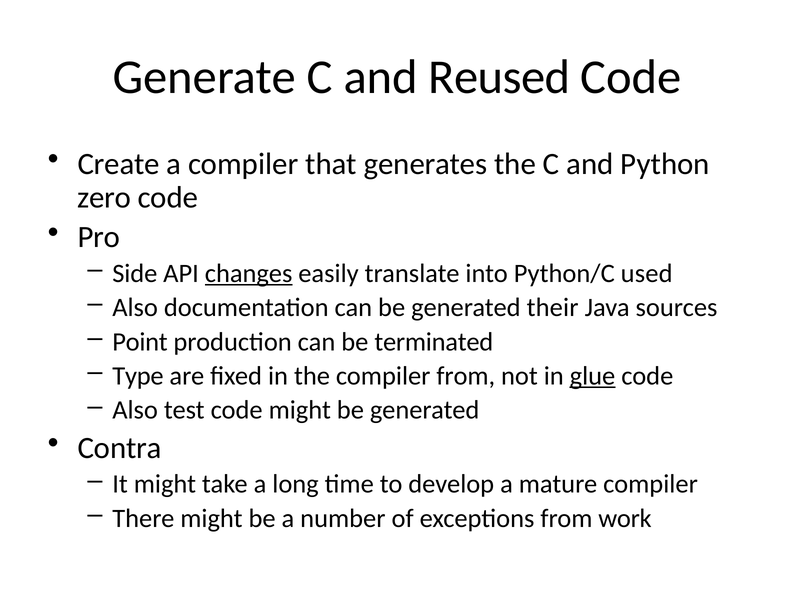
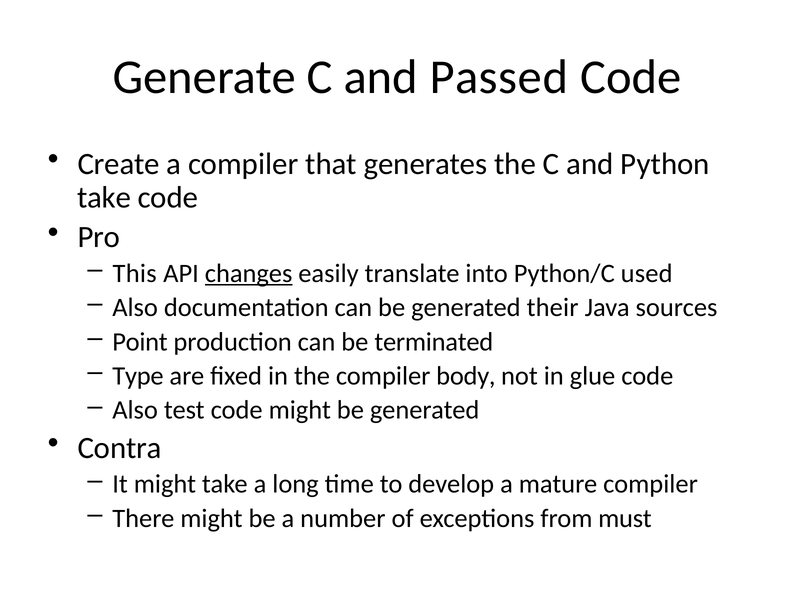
Reused: Reused -> Passed
zero at (104, 197): zero -> take
Side: Side -> This
compiler from: from -> body
glue underline: present -> none
work: work -> must
